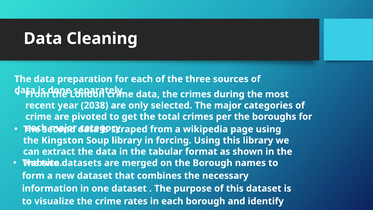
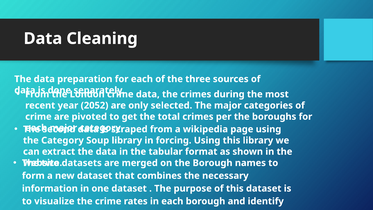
2038: 2038 -> 2052
the Kingston: Kingston -> Category
